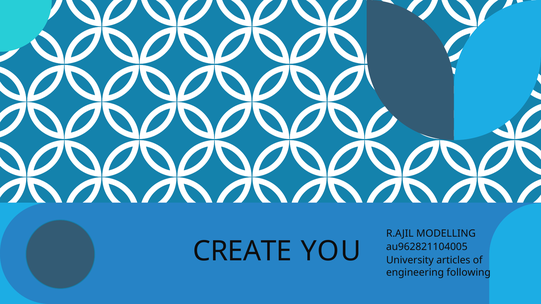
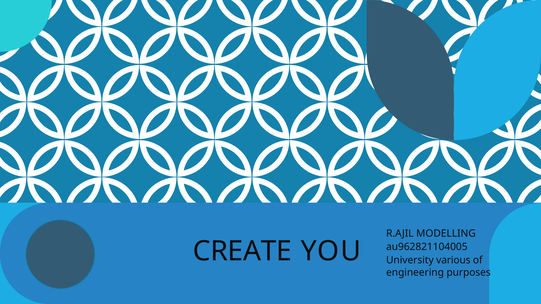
articles: articles -> various
following: following -> purposes
